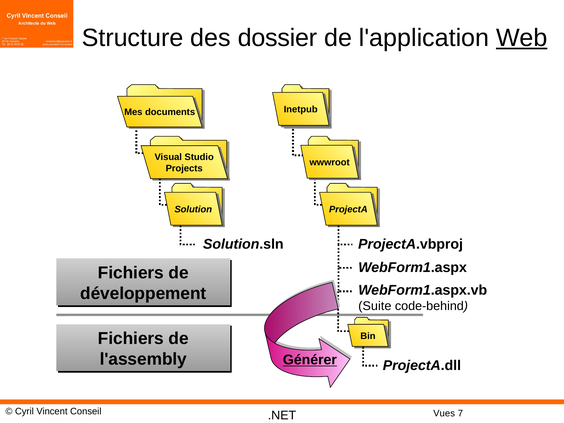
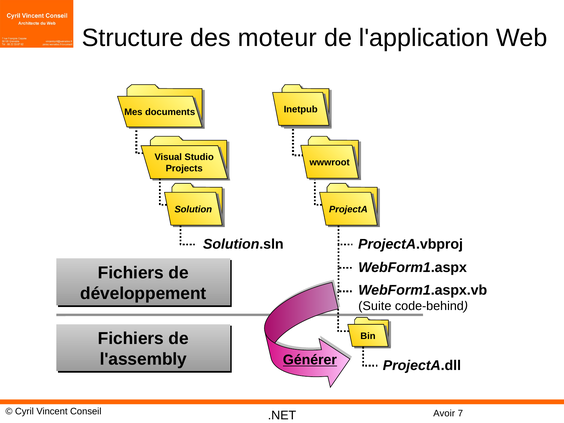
dossier: dossier -> moteur
Web underline: present -> none
Vues: Vues -> Avoir
